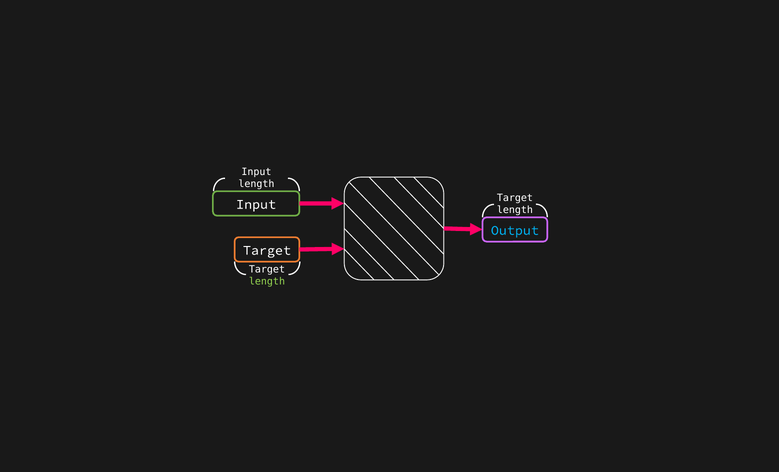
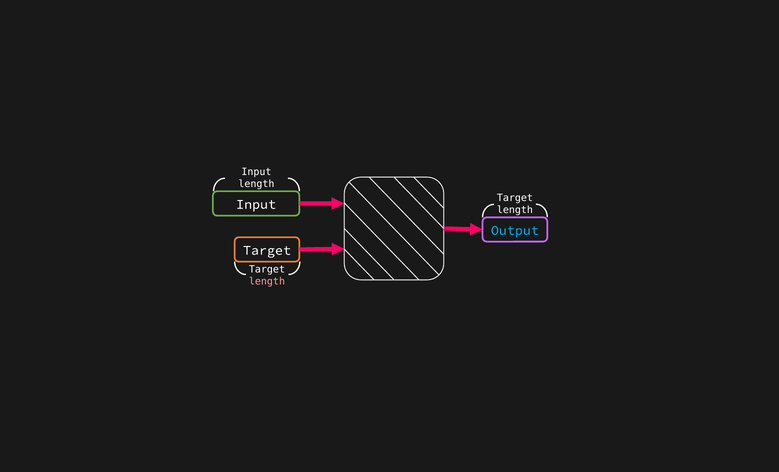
length at (267, 281) colour: light green -> pink
